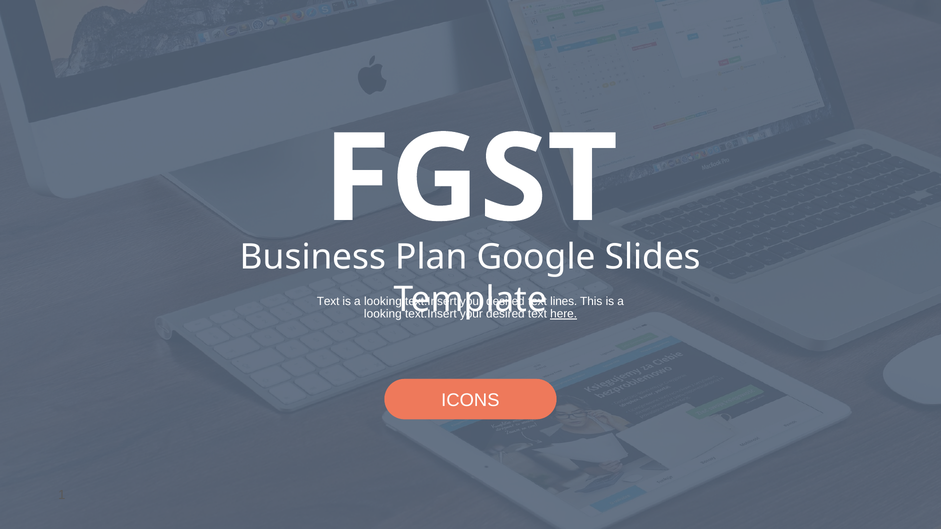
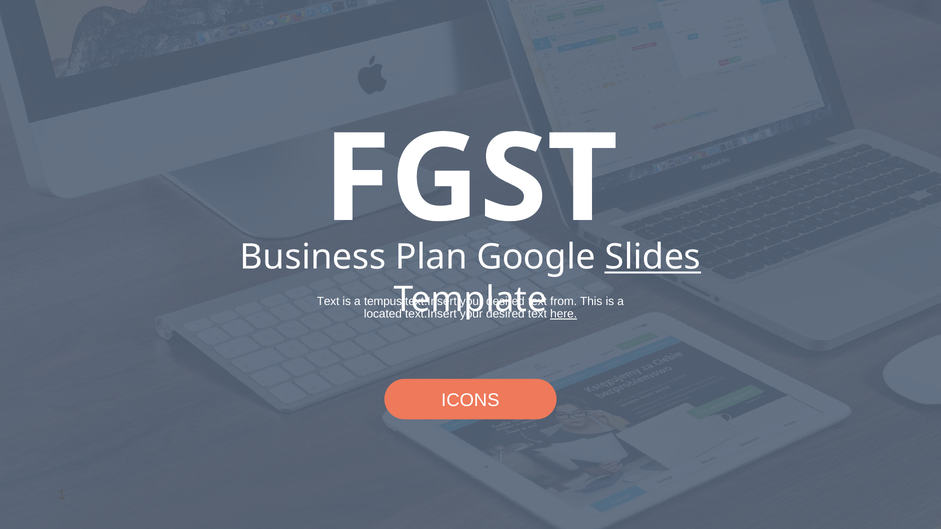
Slides underline: none -> present
looking at (383, 301): looking -> tempus
lines: lines -> from
looking at (383, 314): looking -> located
